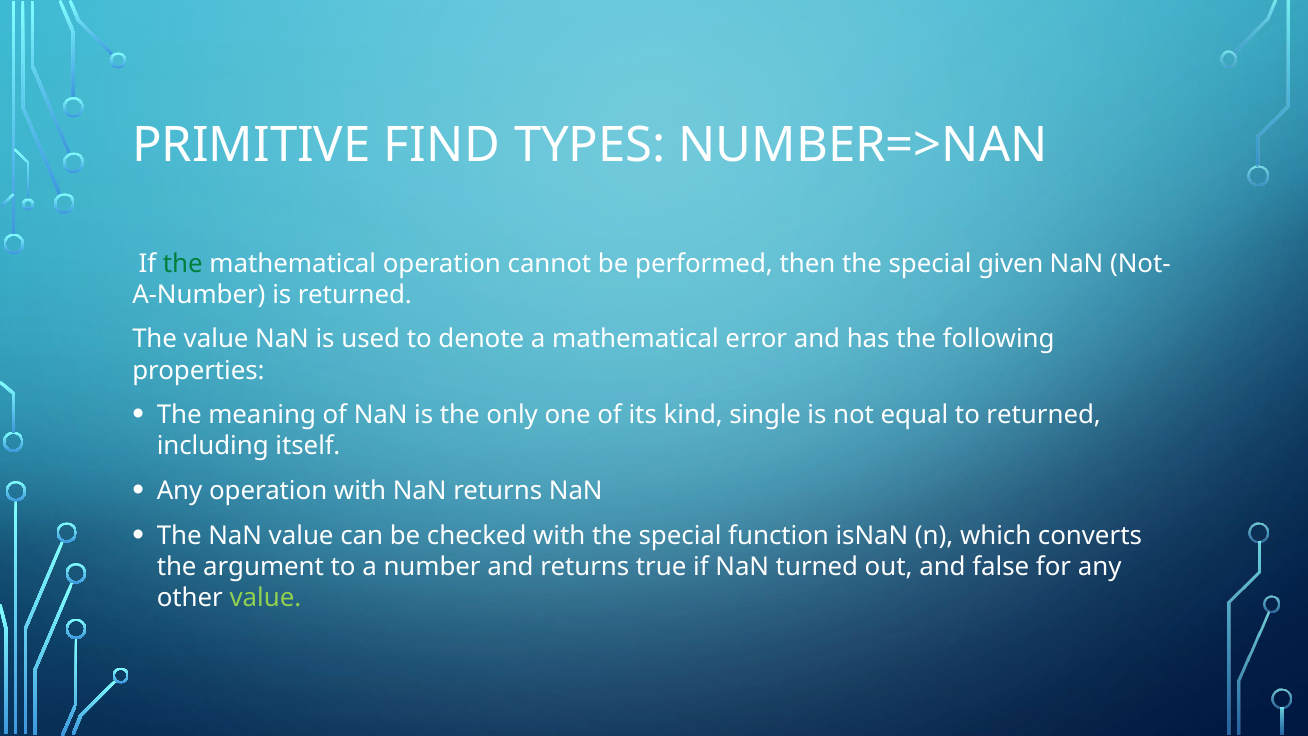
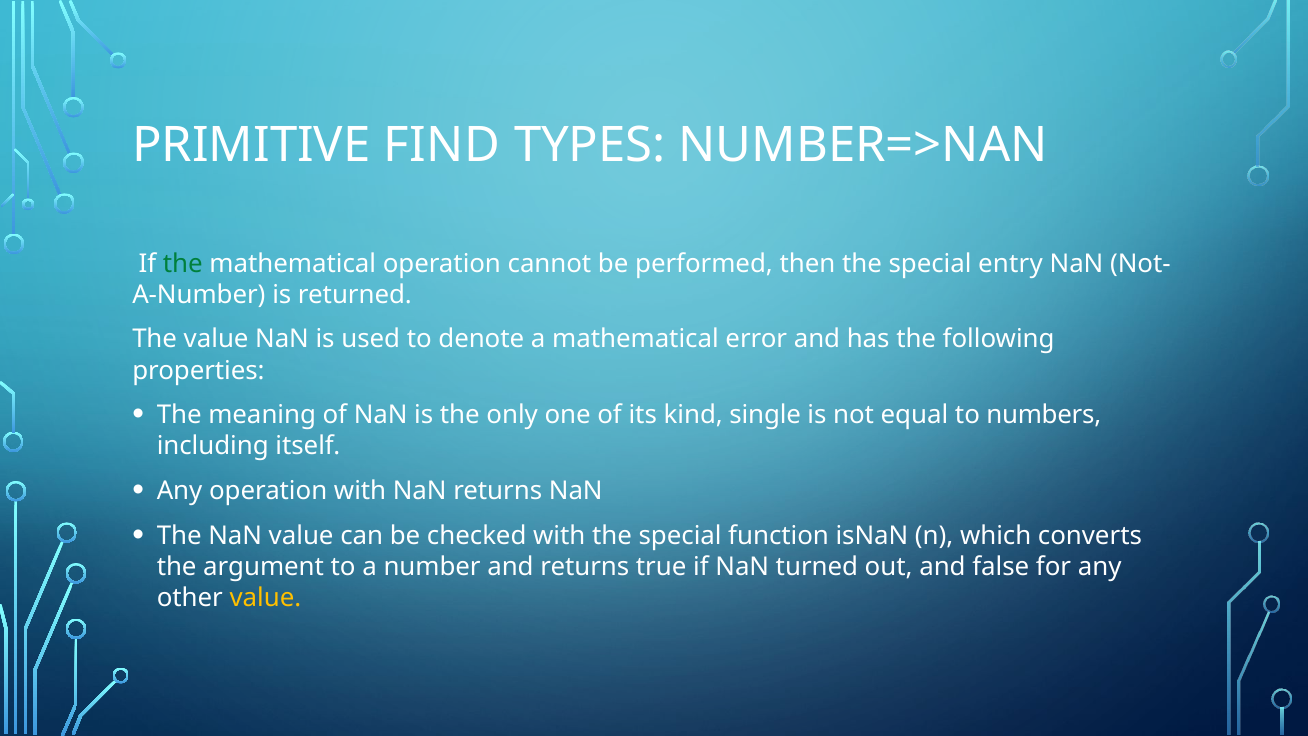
given: given -> entry
to returned: returned -> numbers
value at (265, 598) colour: light green -> yellow
